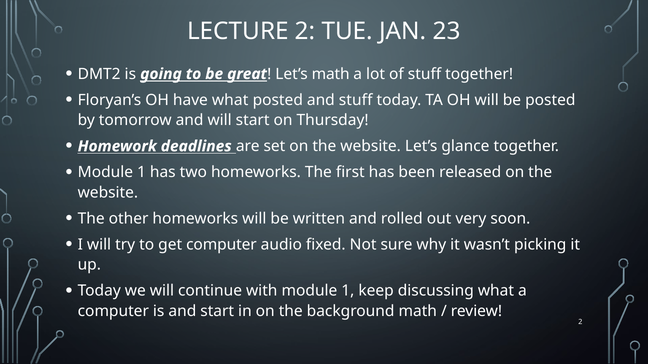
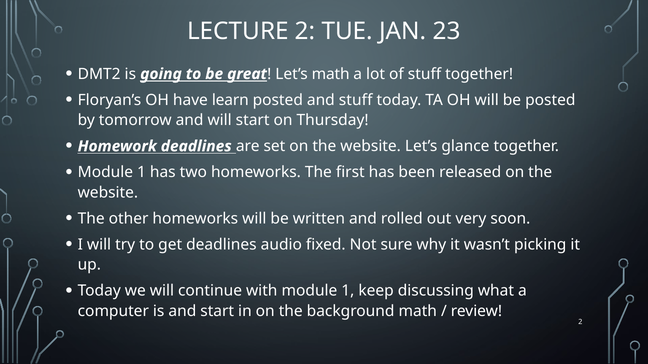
have what: what -> learn
get computer: computer -> deadlines
